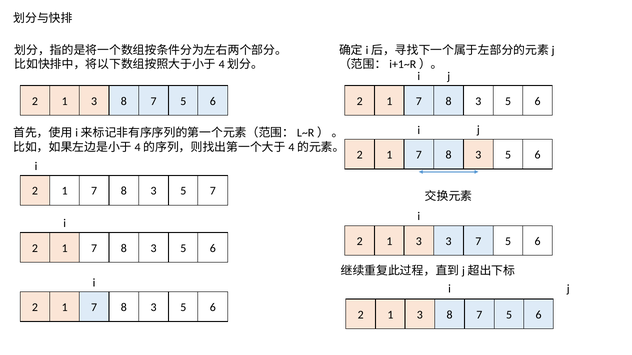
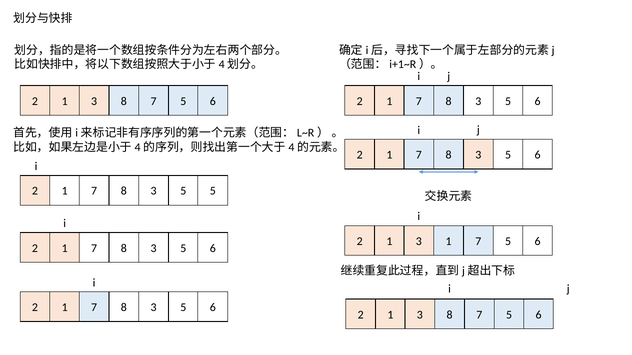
5 7: 7 -> 5
3 3: 3 -> 1
